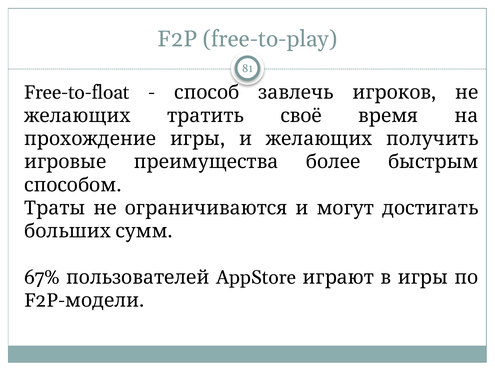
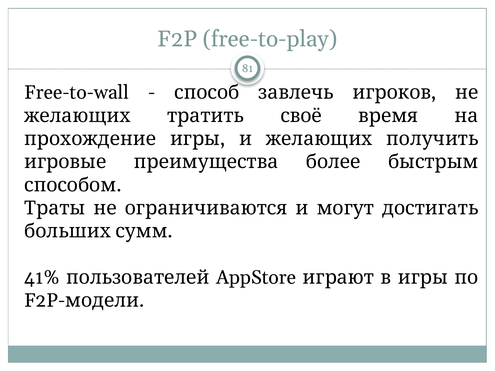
Free-to-float: Free-to-float -> Free-to-wall
67%: 67% -> 41%
